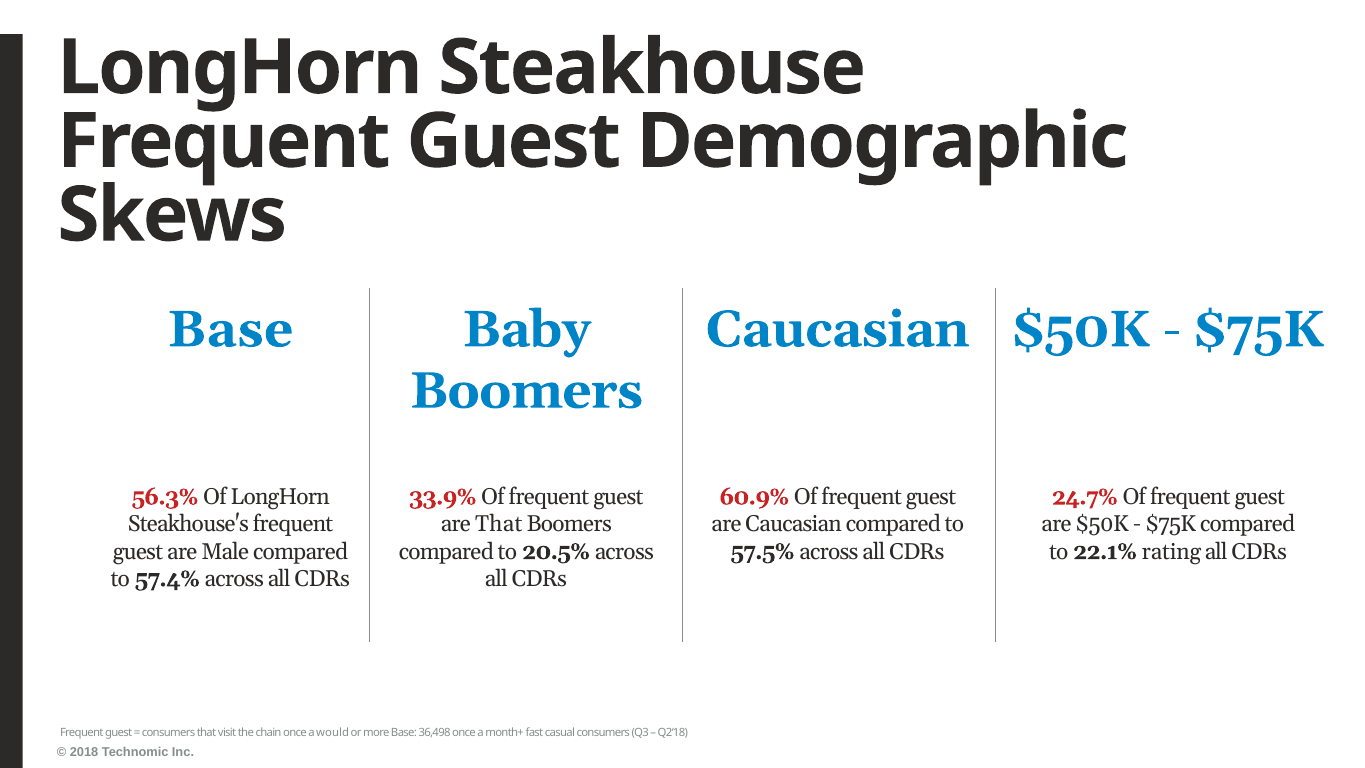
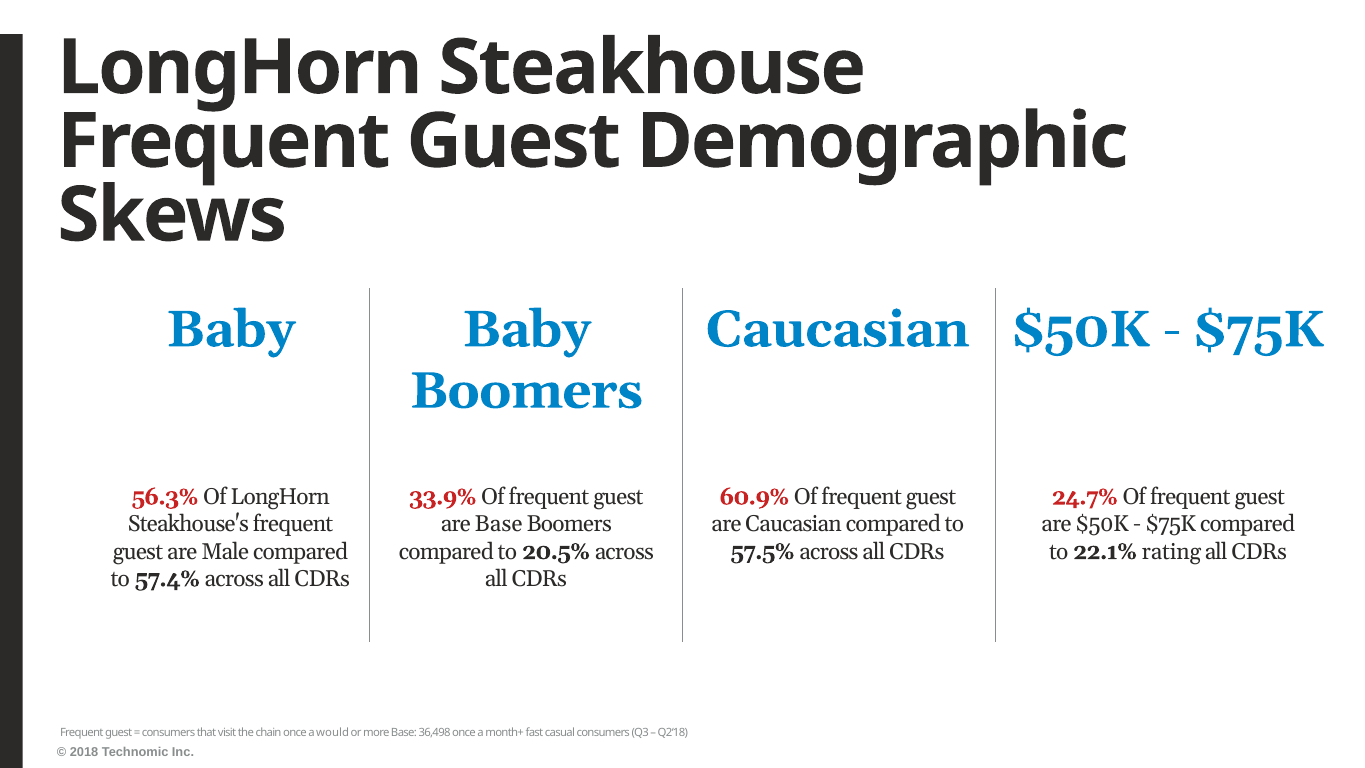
Base at (230, 329): Base -> Baby
are That: That -> Base
